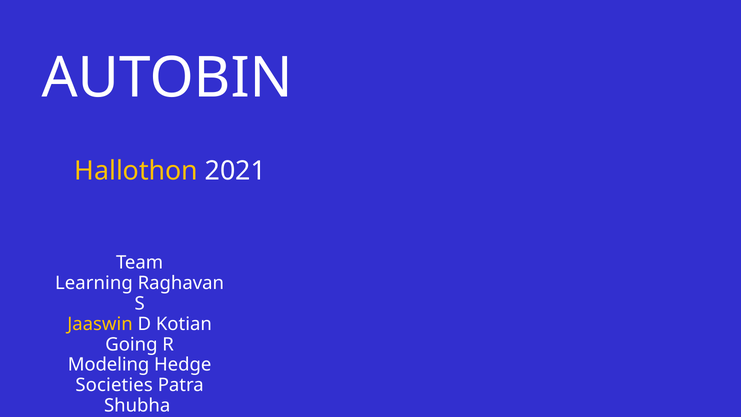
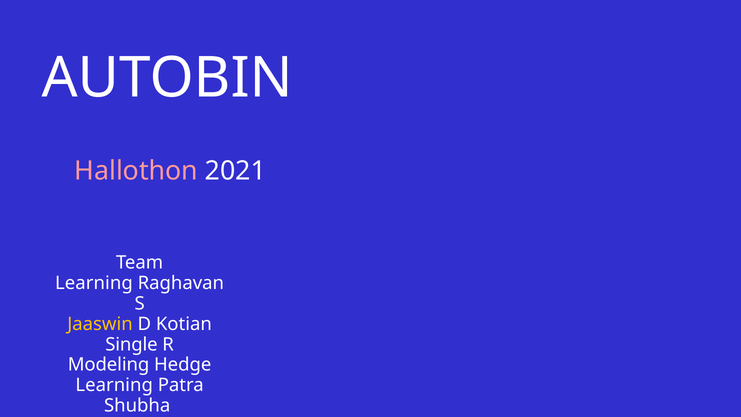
Hallothon colour: yellow -> pink
Going: Going -> Single
Societies at (114, 385): Societies -> Learning
